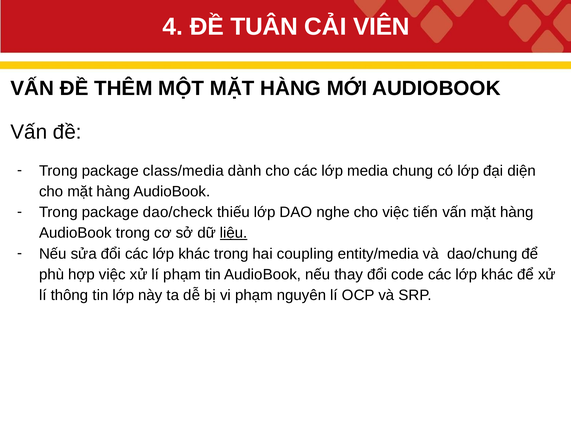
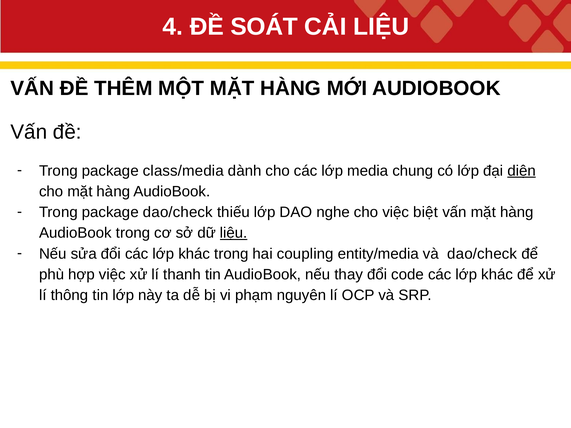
TUÂN: TUÂN -> SOÁT
CẢI VIÊN: VIÊN -> LIỆU
diện underline: none -> present
tiến: tiến -> biệt
và dao/chung: dao/chung -> dao/check
lí phạm: phạm -> thanh
